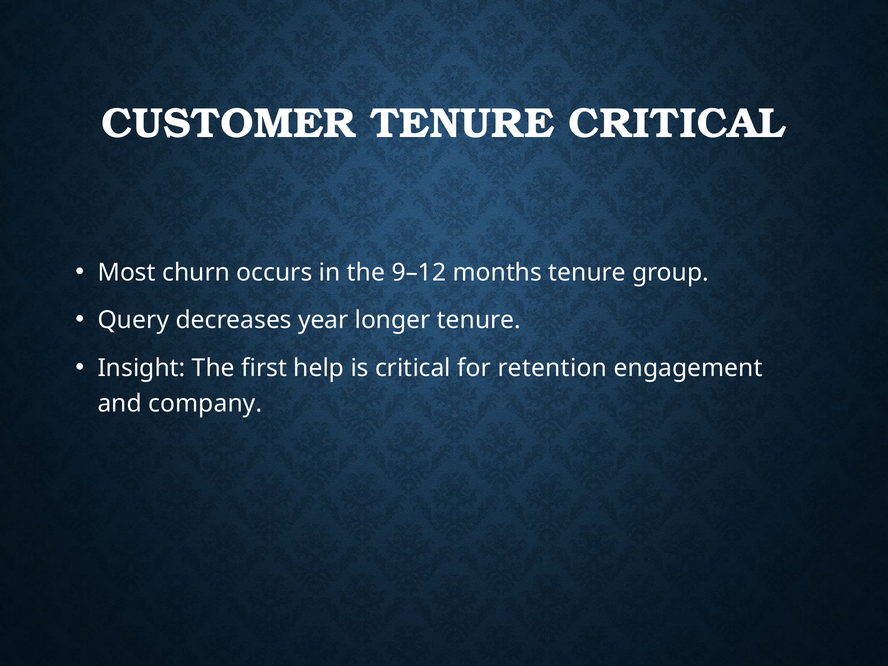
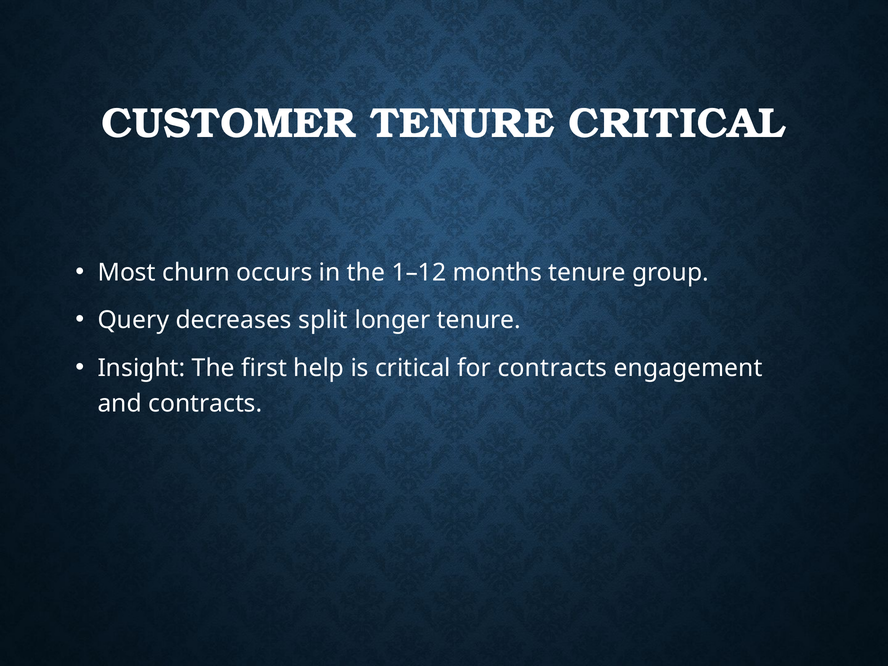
9–12: 9–12 -> 1–12
year: year -> split
for retention: retention -> contracts
and company: company -> contracts
